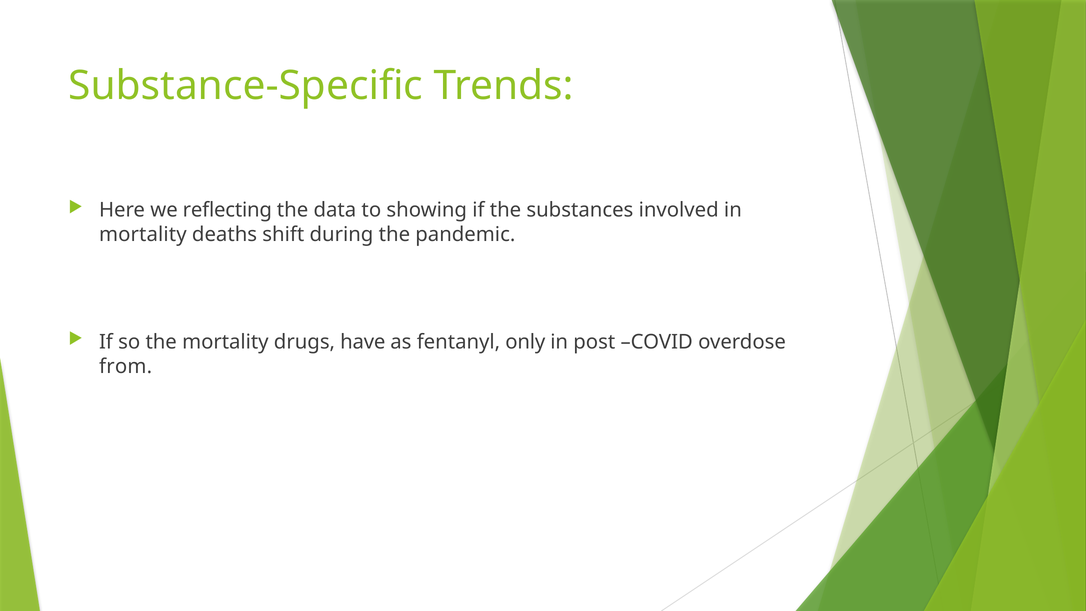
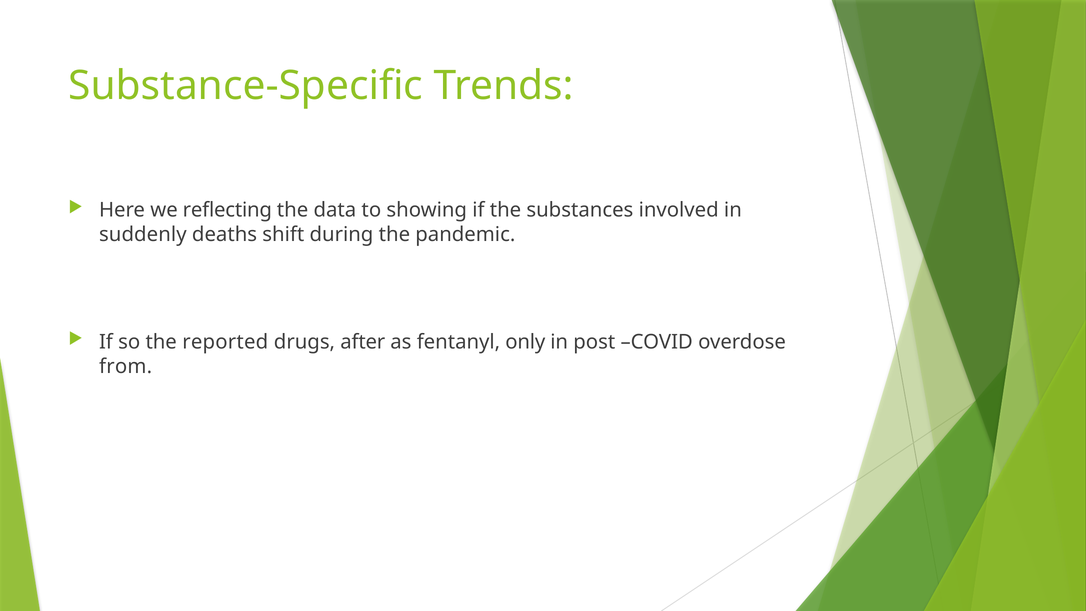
mortality at (143, 235): mortality -> suddenly
the mortality: mortality -> reported
have: have -> after
